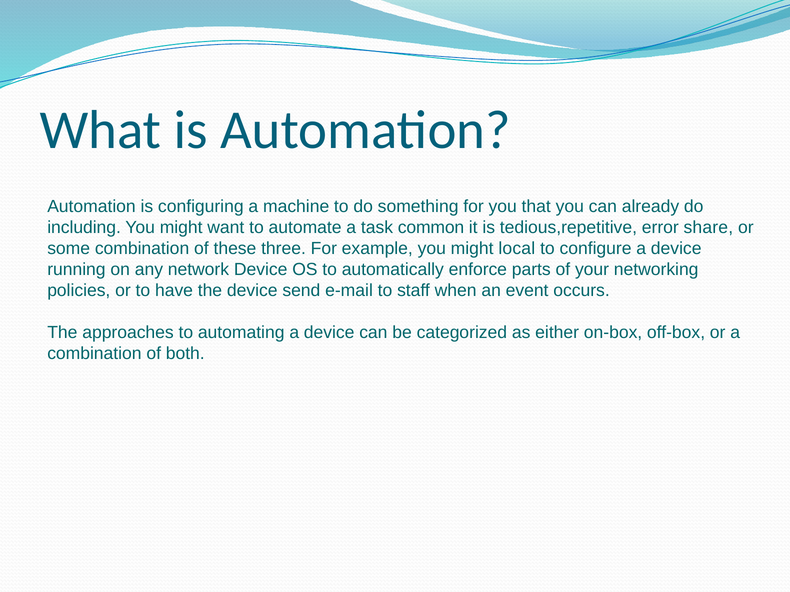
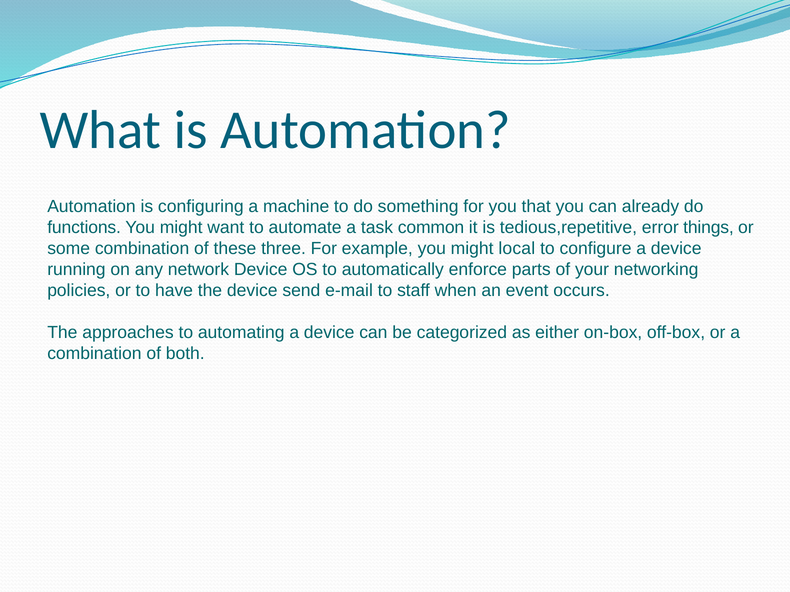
including: including -> functions
share: share -> things
